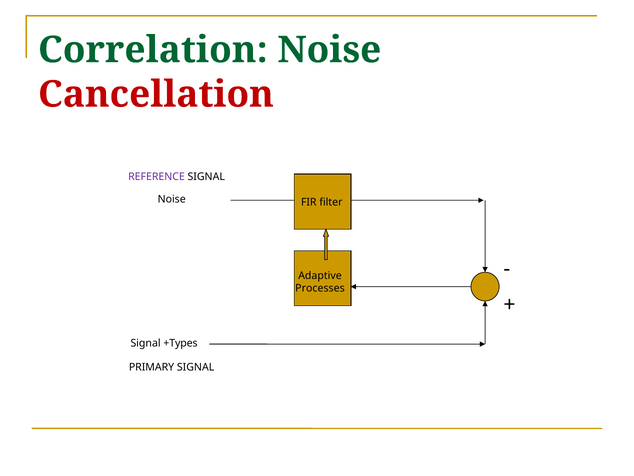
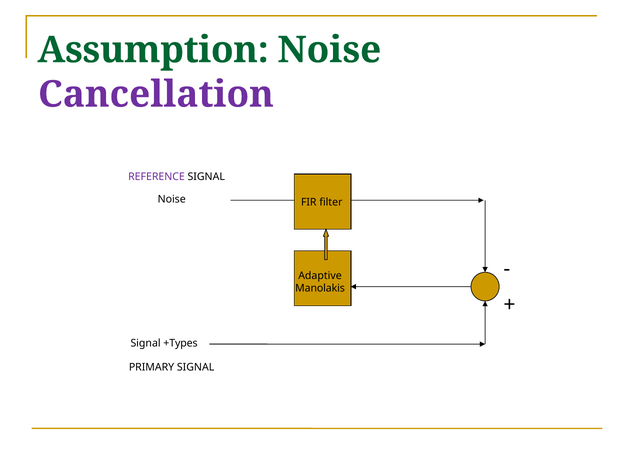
Correlation: Correlation -> Assumption
Cancellation colour: red -> purple
Processes: Processes -> Manolakis
